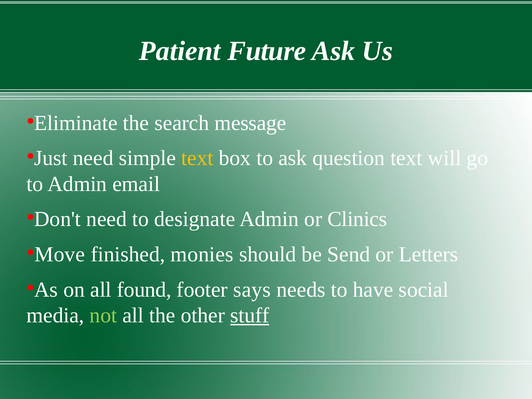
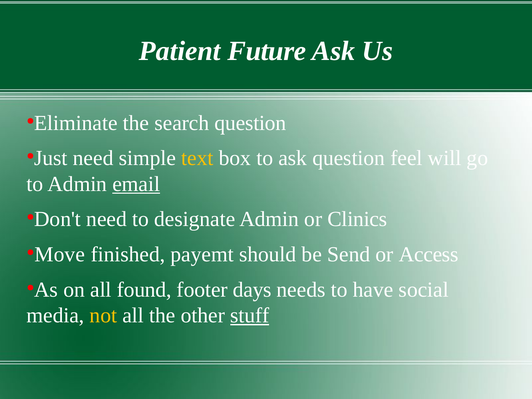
search message: message -> question
question text: text -> feel
email underline: none -> present
monies: monies -> payemt
Letters: Letters -> Access
says: says -> days
not colour: light green -> yellow
